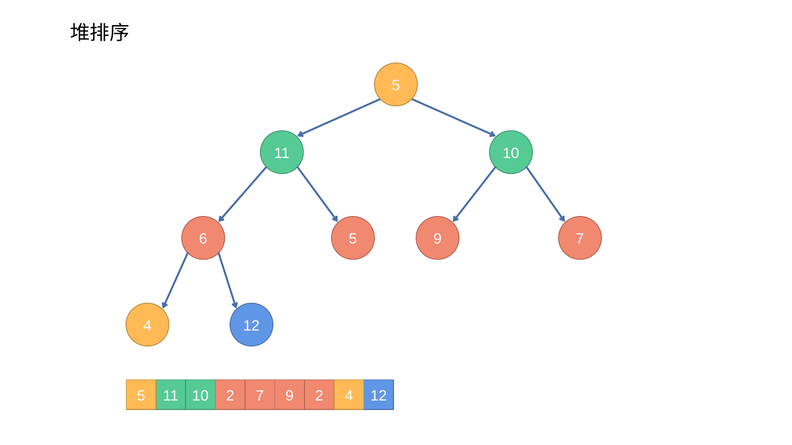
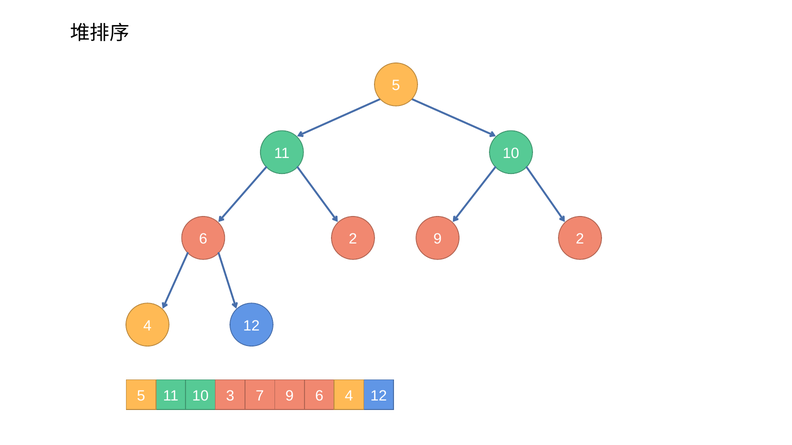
6 5: 5 -> 2
9 7: 7 -> 2
10 2: 2 -> 3
9 2: 2 -> 6
